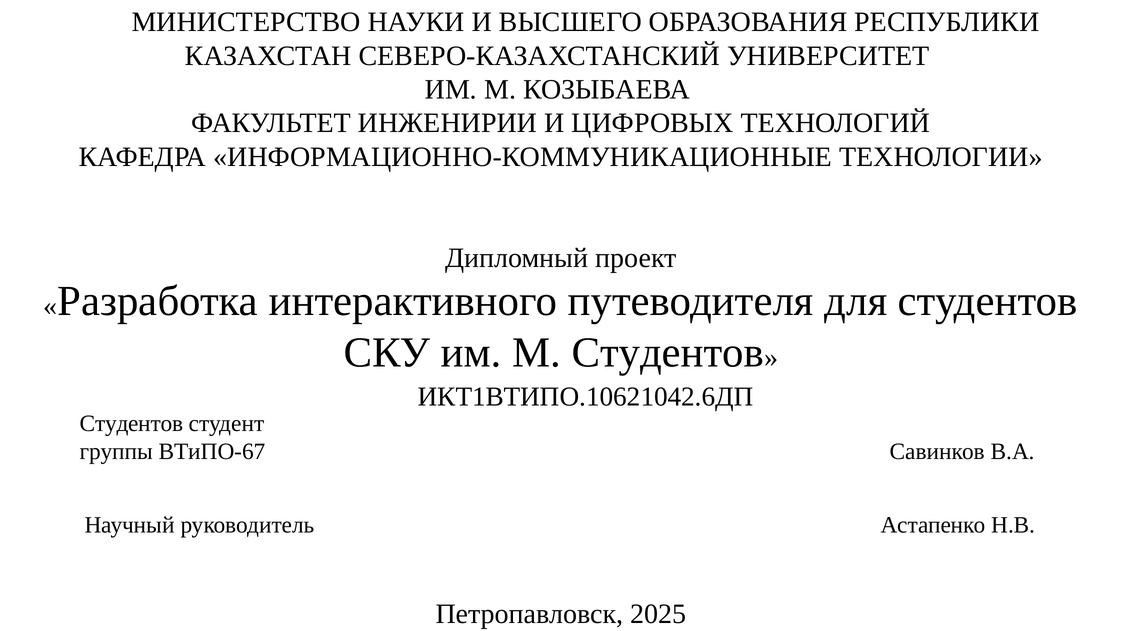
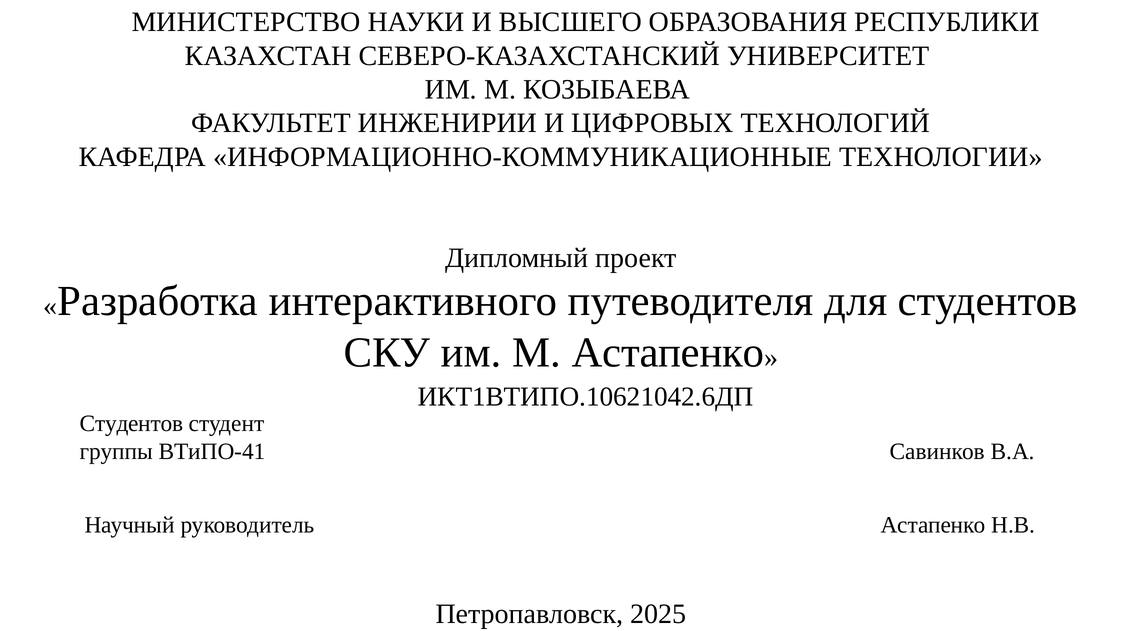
М Студентов: Студентов -> Астапенко
ВТиПО-67: ВТиПО-67 -> ВТиПО-41
